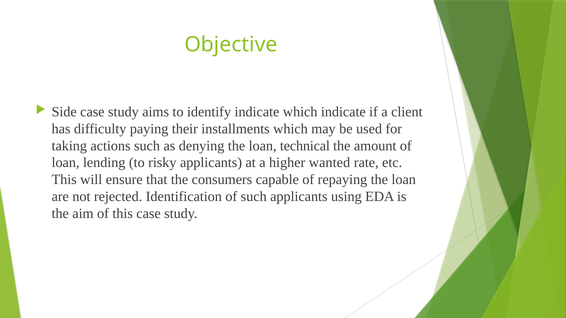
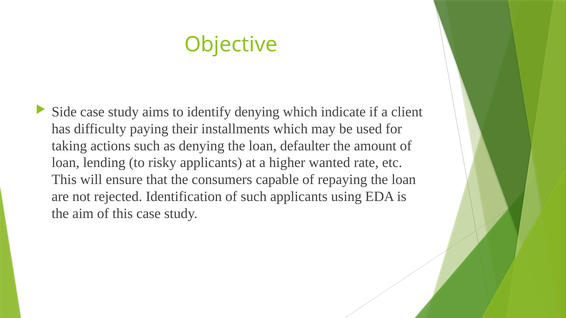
identify indicate: indicate -> denying
technical: technical -> defaulter
